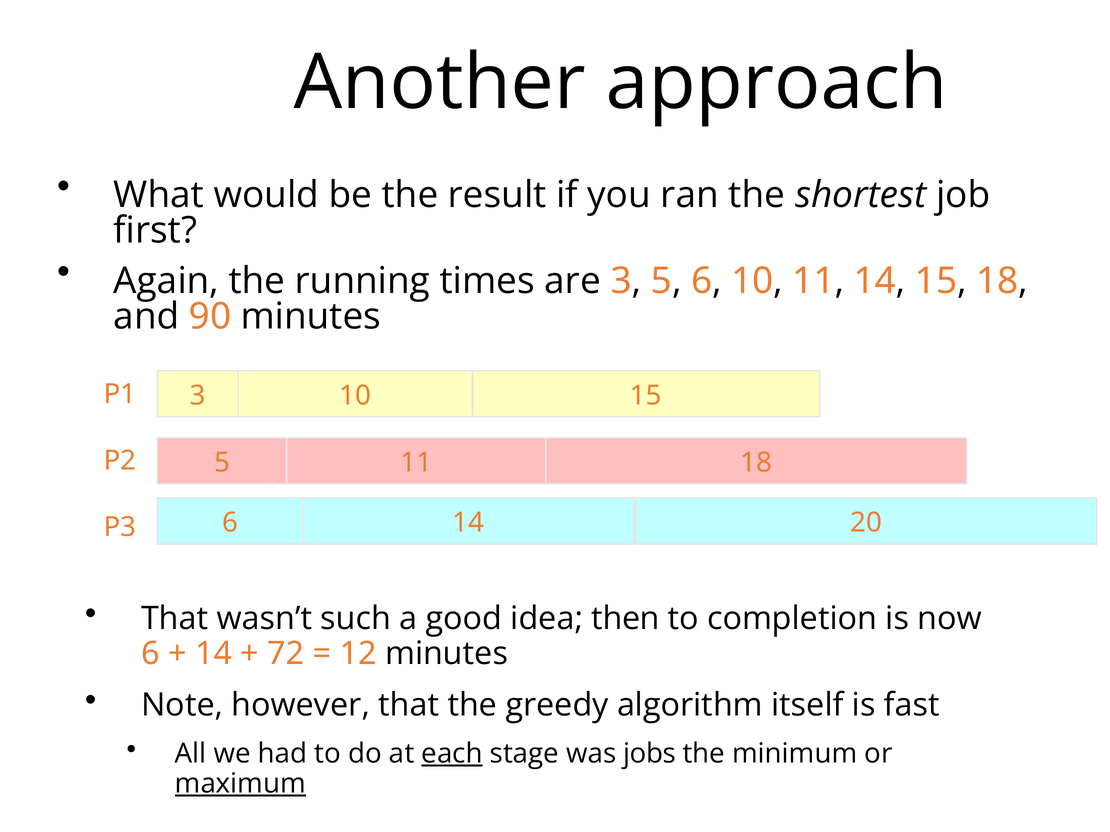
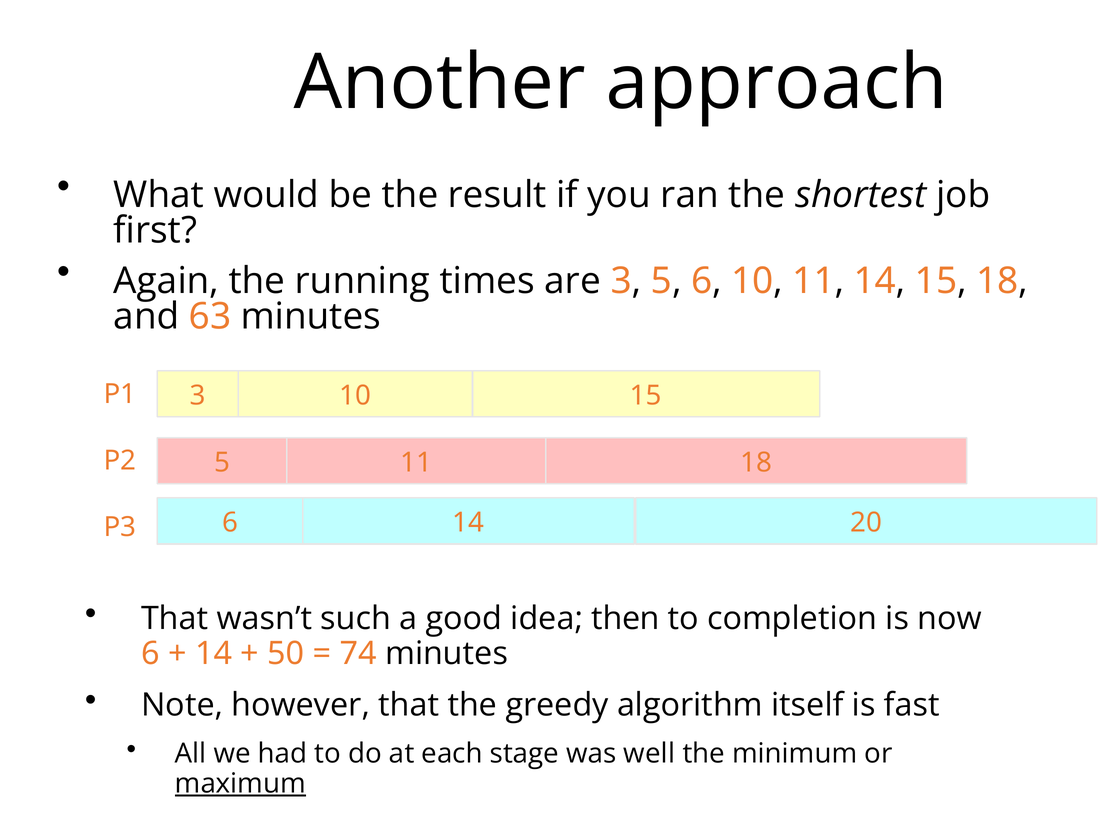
90: 90 -> 63
72: 72 -> 50
12: 12 -> 74
each underline: present -> none
jobs: jobs -> well
